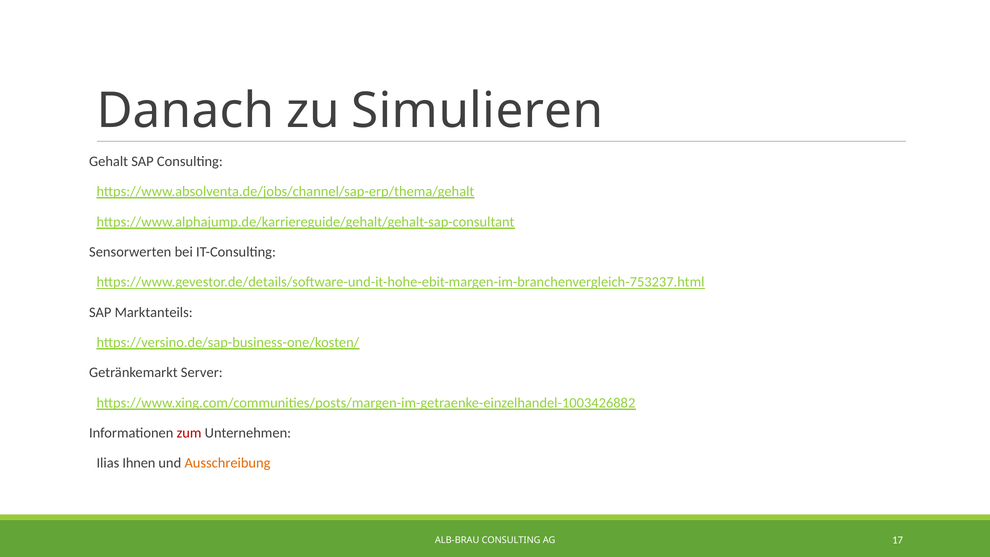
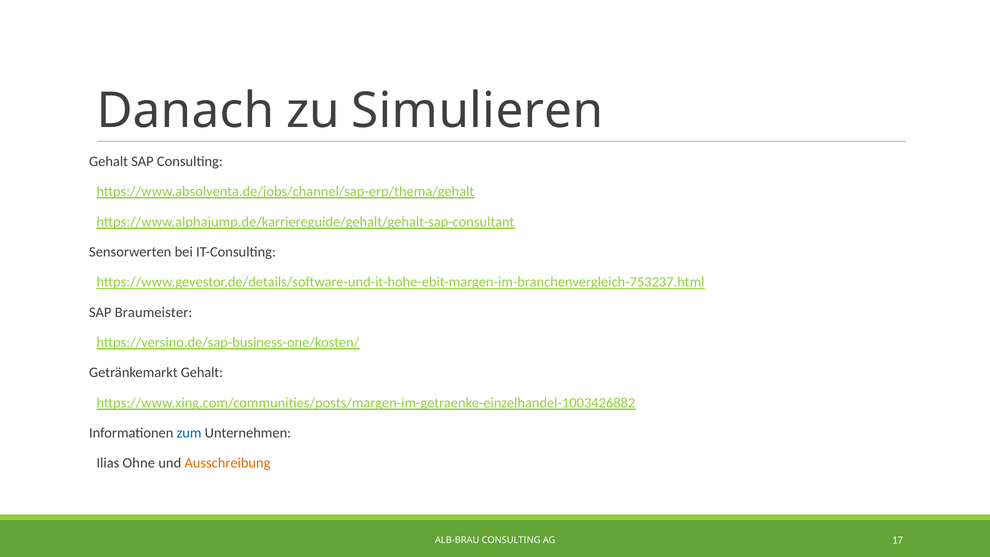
Marktanteils: Marktanteils -> Braumeister
Getränkemarkt Server: Server -> Gehalt
zum colour: red -> blue
Ihnen: Ihnen -> Ohne
